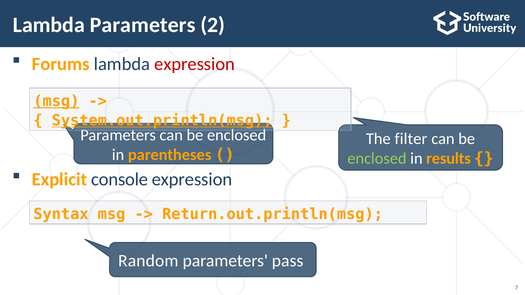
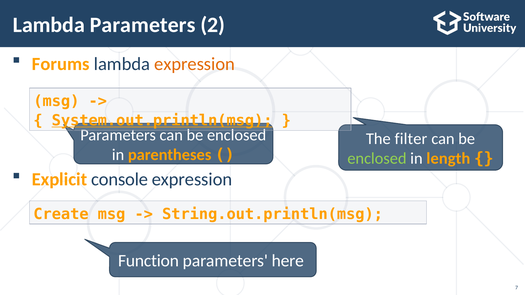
expression at (195, 64) colour: red -> orange
msg at (56, 101) underline: present -> none
results: results -> length
Syntax: Syntax -> Create
Return.out.println(msg: Return.out.println(msg -> String.out.println(msg
Random: Random -> Function
pass: pass -> here
